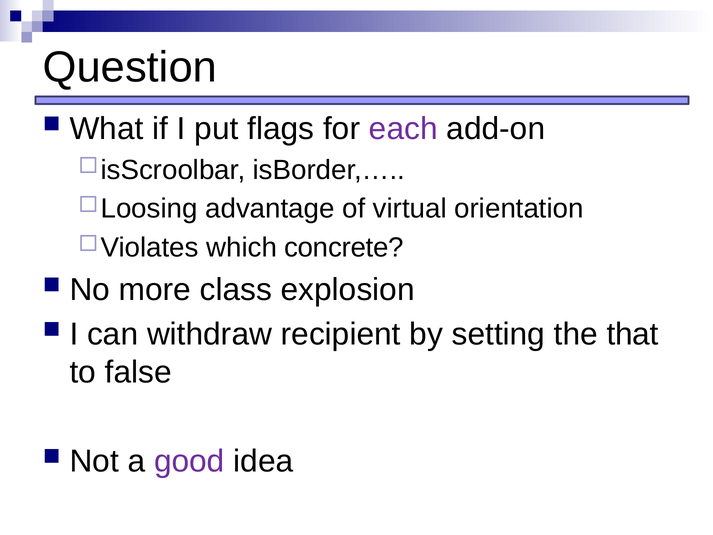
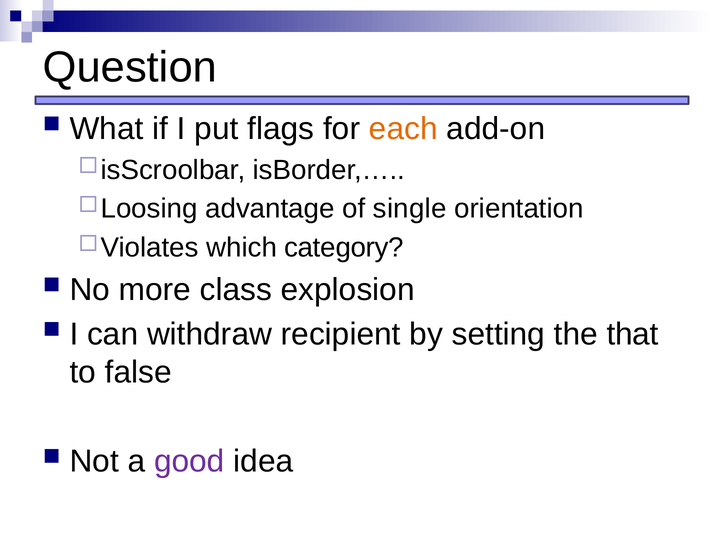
each colour: purple -> orange
virtual: virtual -> single
concrete: concrete -> category
